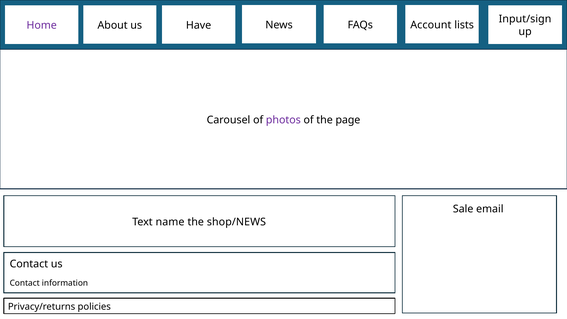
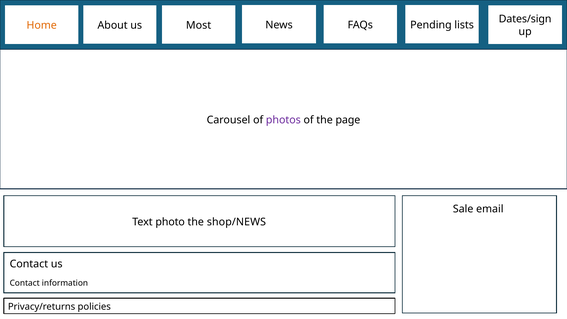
Input/sign: Input/sign -> Dates/sign
Home colour: purple -> orange
Have: Have -> Most
Account: Account -> Pending
name: name -> photo
